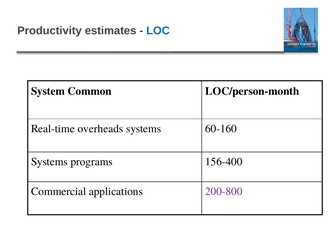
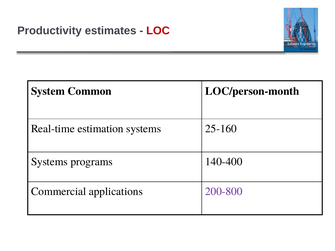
LOC colour: blue -> red
overheads: overheads -> estimation
60-160: 60-160 -> 25-160
156-400: 156-400 -> 140-400
